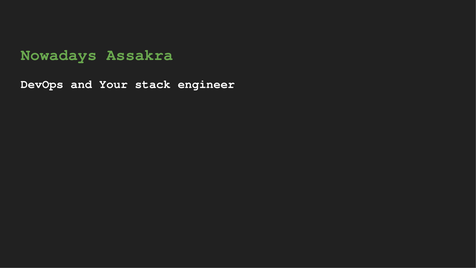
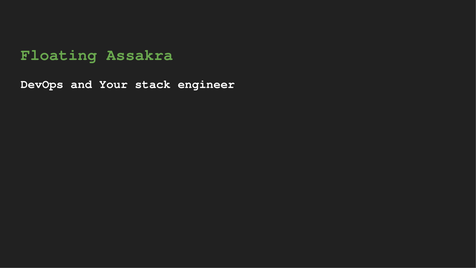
Nowadays: Nowadays -> Floating
